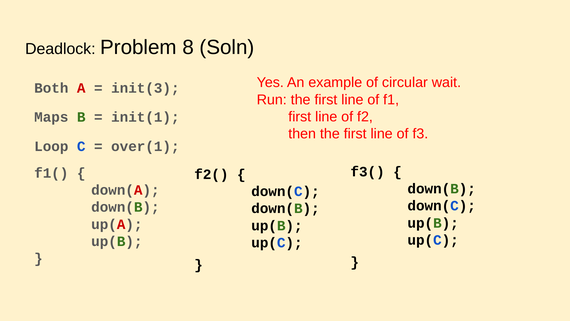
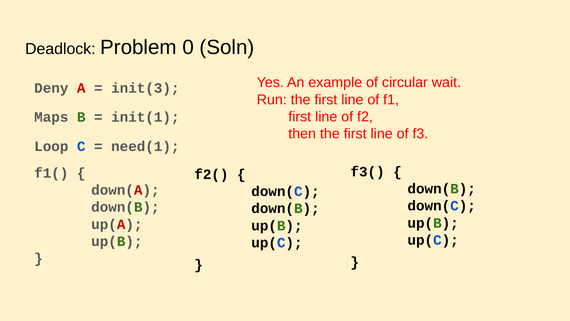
8: 8 -> 0
Both: Both -> Deny
over(1: over(1 -> need(1
